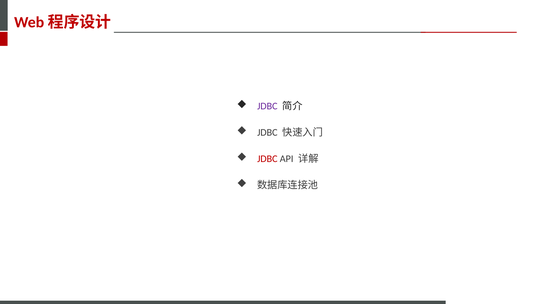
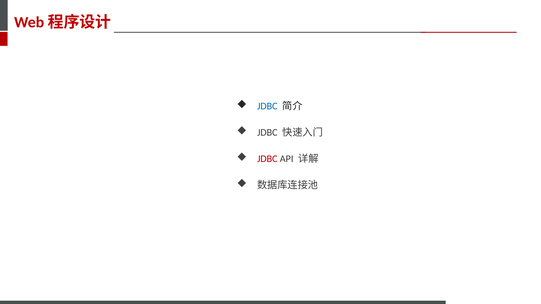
JDBC at (267, 106) colour: purple -> blue
